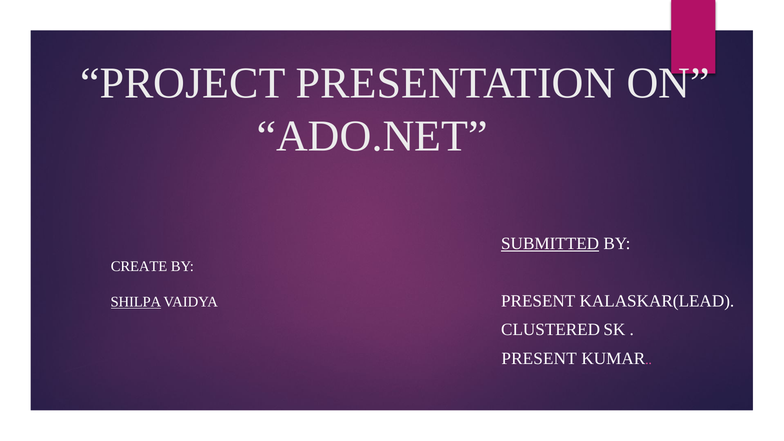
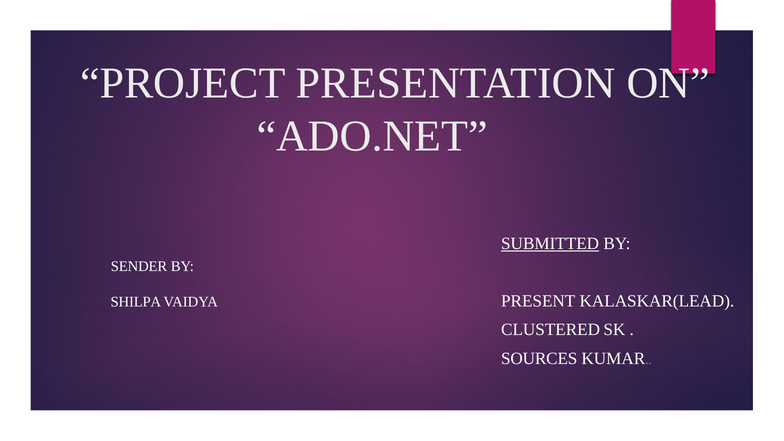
CREATE: CREATE -> SENDER
SHILPA underline: present -> none
PRESENT at (539, 358): PRESENT -> SOURCES
